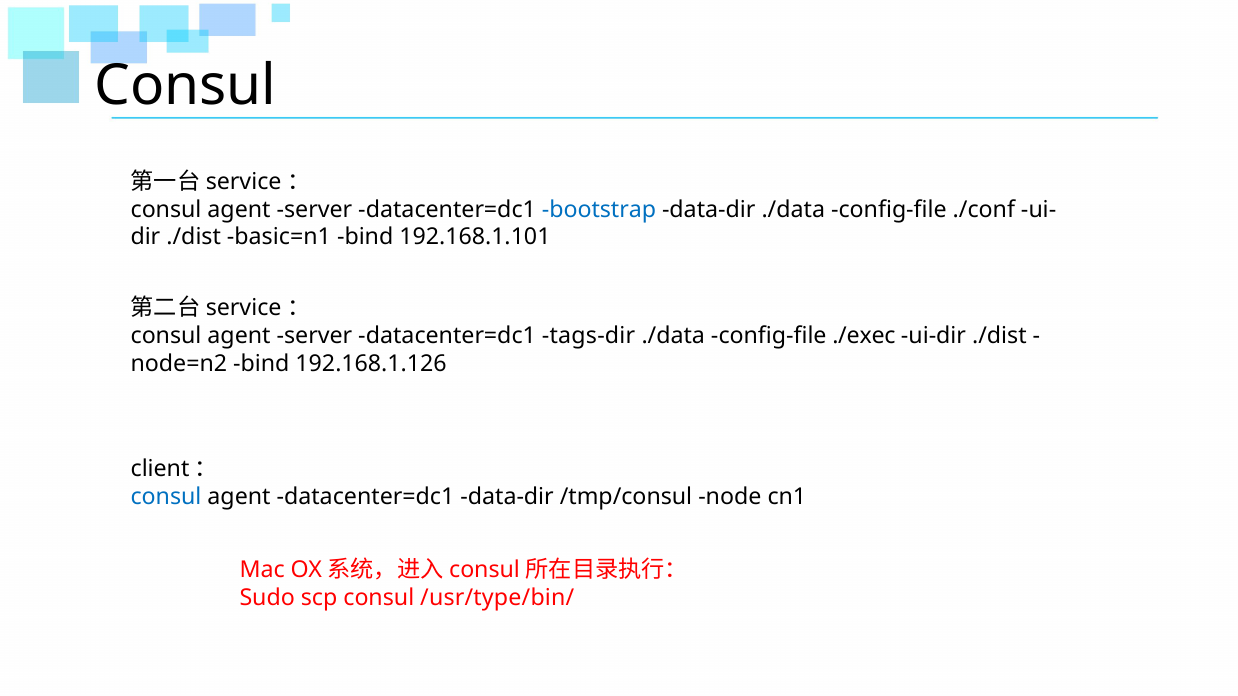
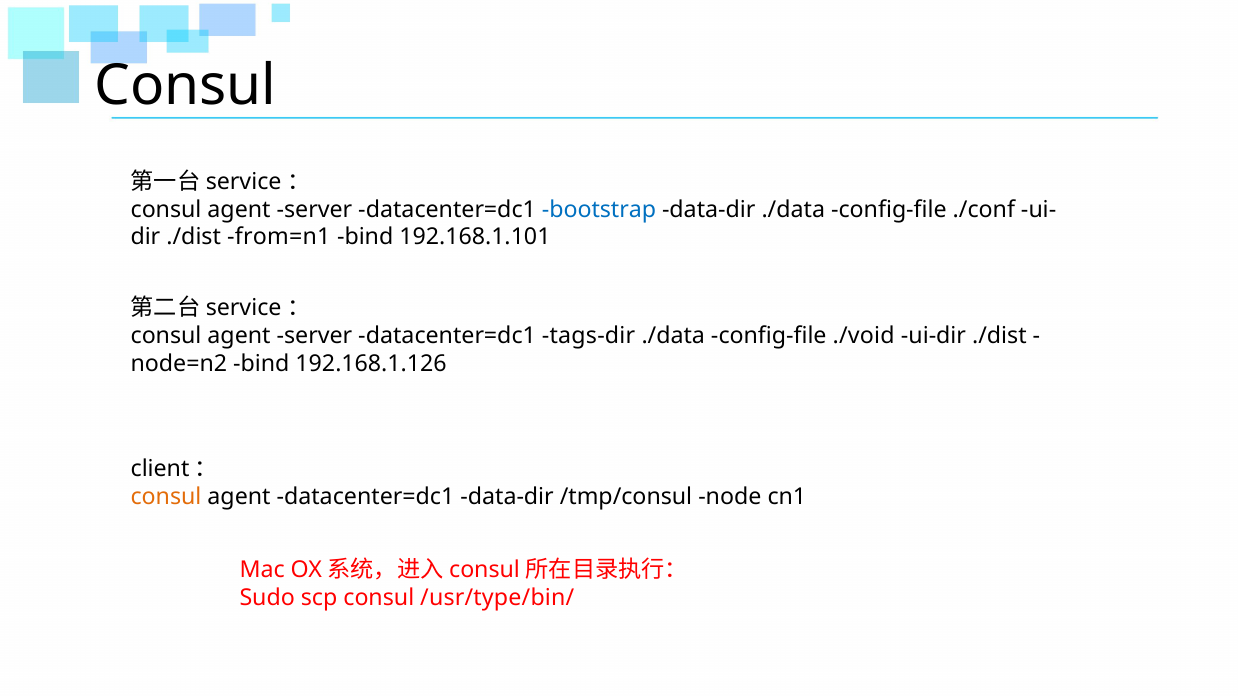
basic=n1: basic=n1 -> from=n1
./exec: ./exec -> ./void
consul at (166, 497) colour: blue -> orange
